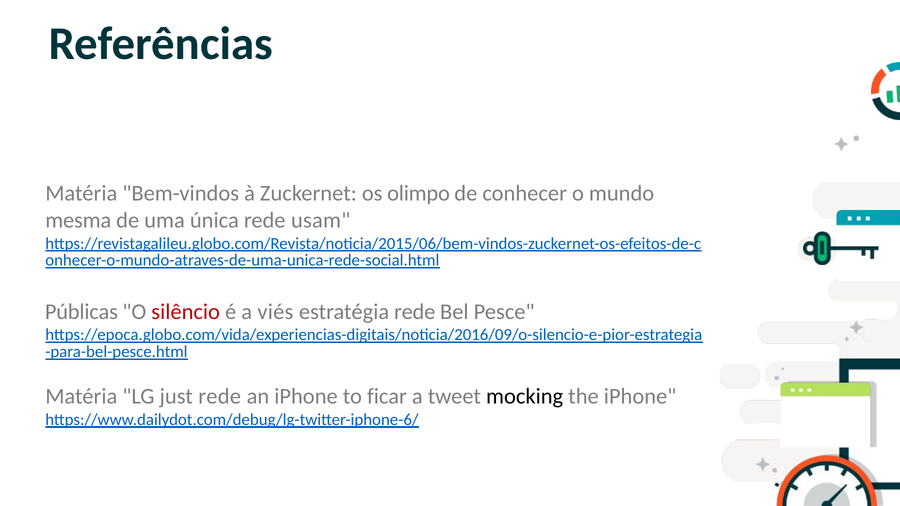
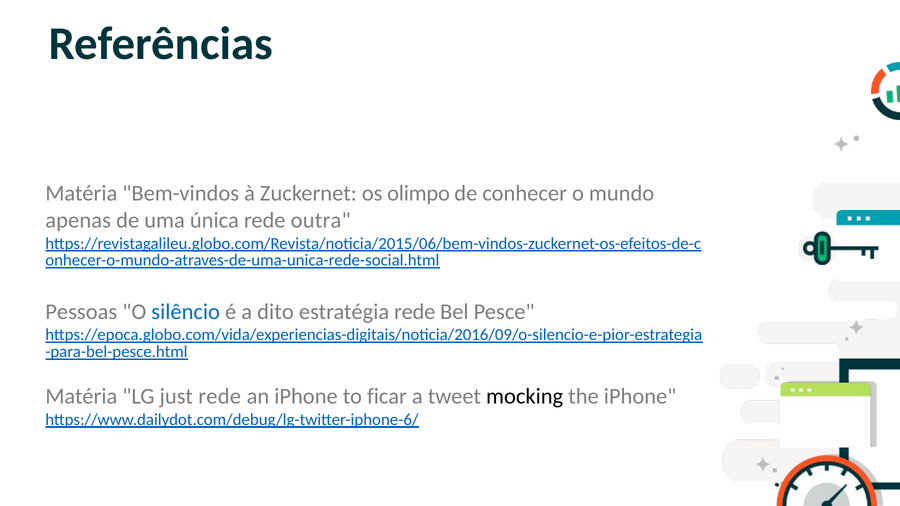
mesma: mesma -> apenas
usam: usam -> outra
Públicas: Públicas -> Pessoas
silêncio colour: red -> blue
viés: viés -> dito
